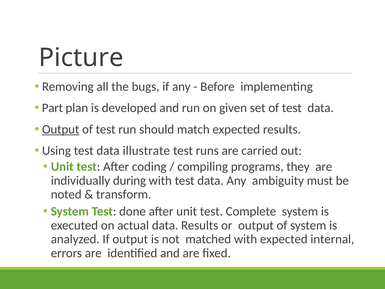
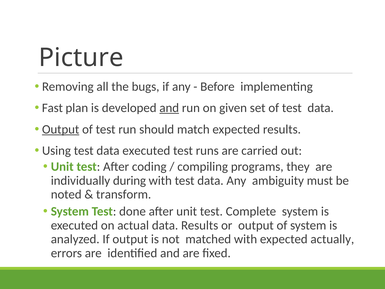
Part: Part -> Fast
and at (169, 108) underline: none -> present
data illustrate: illustrate -> executed
internal: internal -> actually
